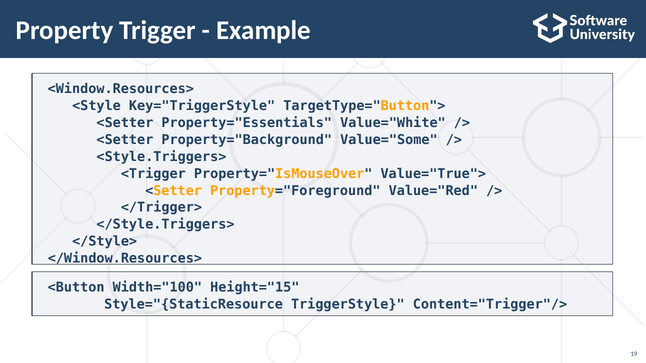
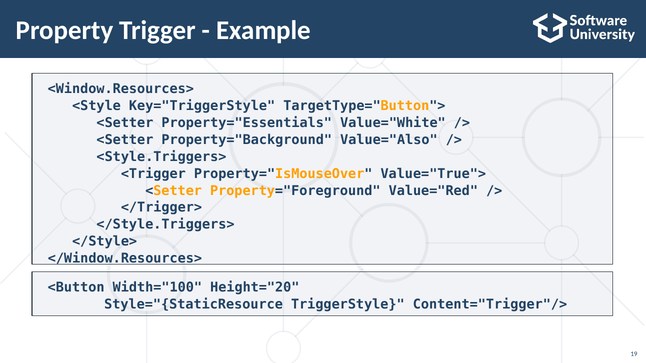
Value="Some: Value="Some -> Value="Also
Height="15: Height="15 -> Height="20
